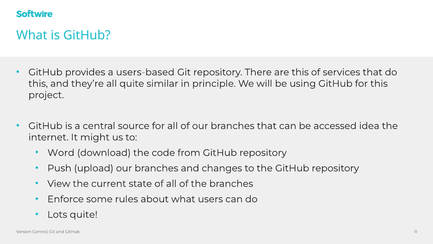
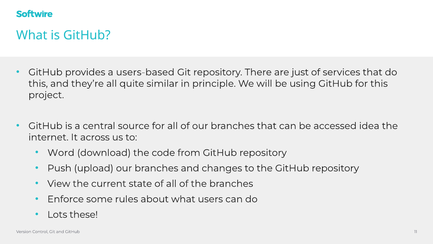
are this: this -> just
might: might -> across
Lots quite: quite -> these
